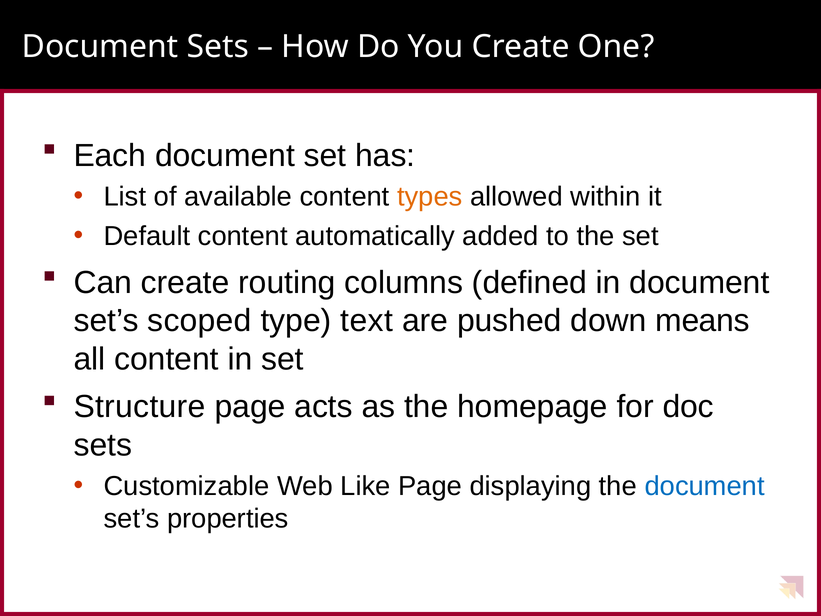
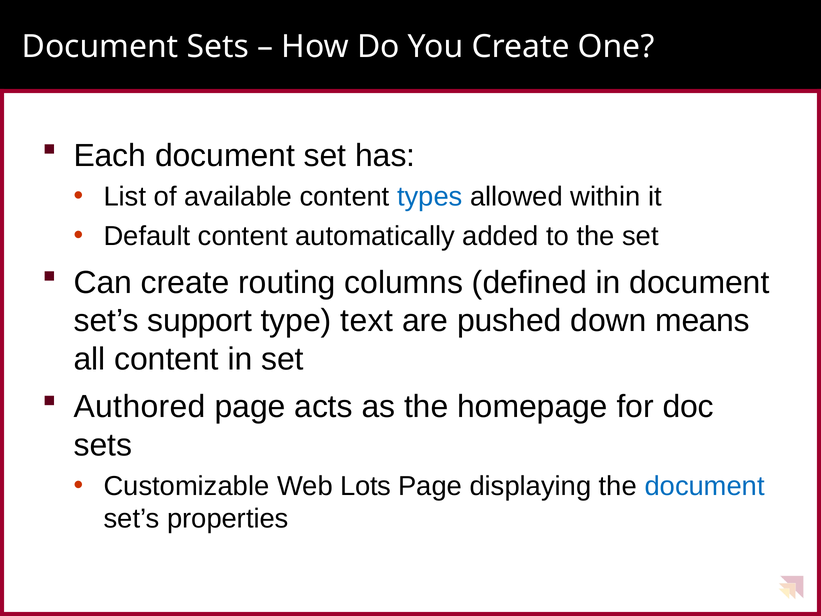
types colour: orange -> blue
scoped: scoped -> support
Structure: Structure -> Authored
Like: Like -> Lots
